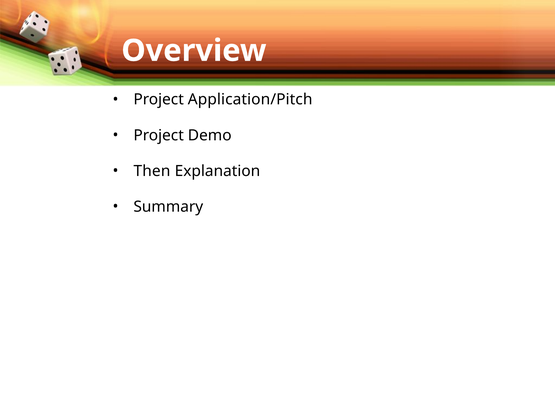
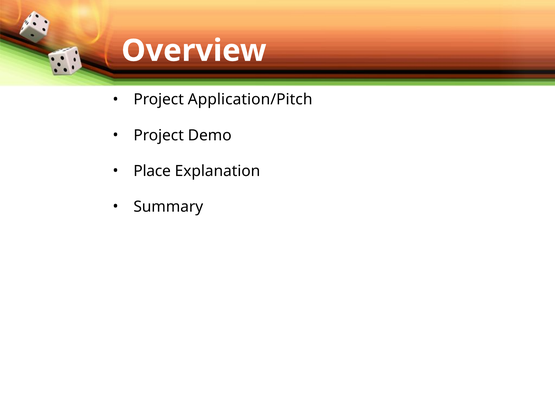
Then: Then -> Place
